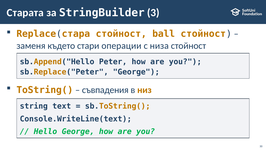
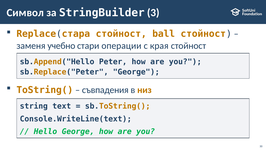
Старата: Старата -> Символ
където: където -> учебно
низа: низа -> края
